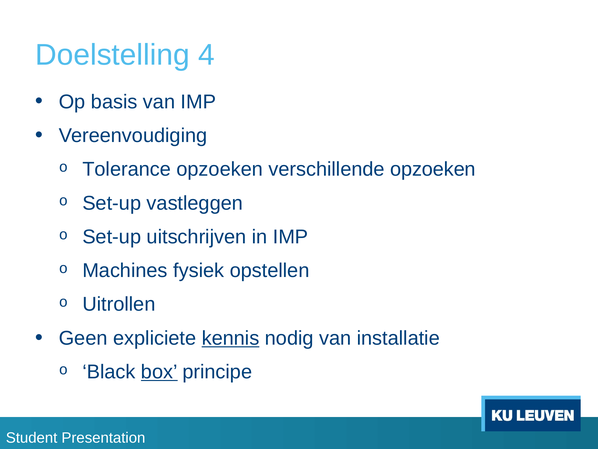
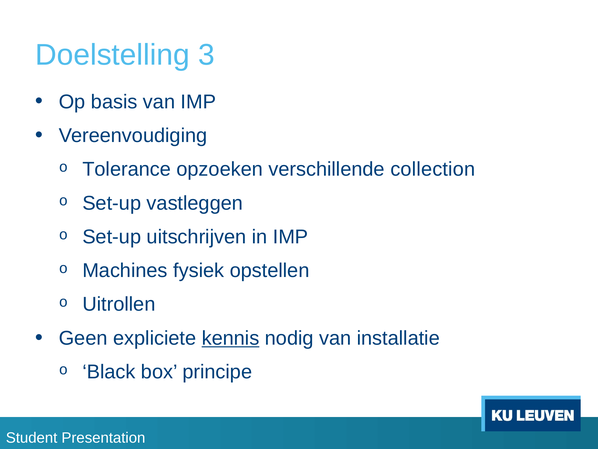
4: 4 -> 3
verschillende opzoeken: opzoeken -> collection
box underline: present -> none
